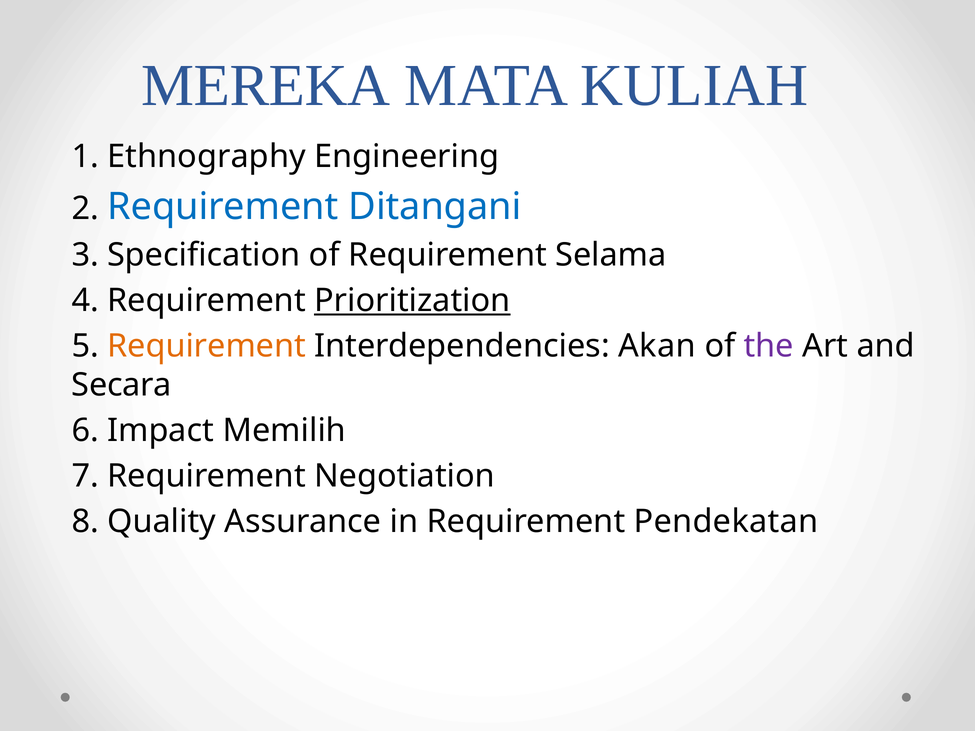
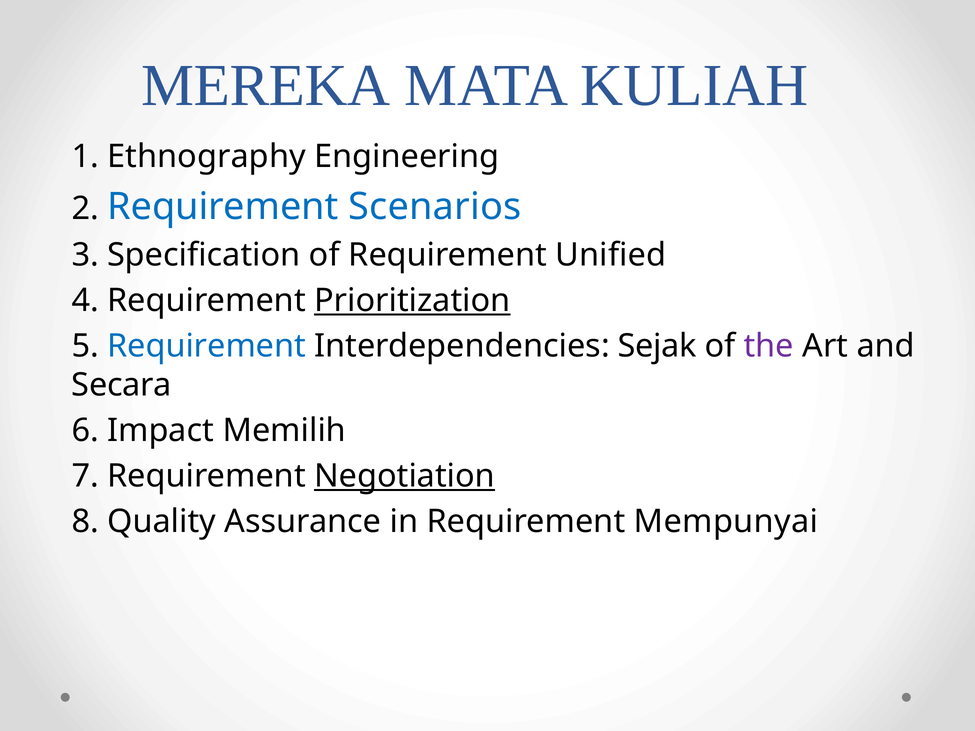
Ditangani: Ditangani -> Scenarios
Selama: Selama -> Unified
Requirement at (207, 346) colour: orange -> blue
Akan: Akan -> Sejak
Negotiation underline: none -> present
Pendekatan: Pendekatan -> Mempunyai
